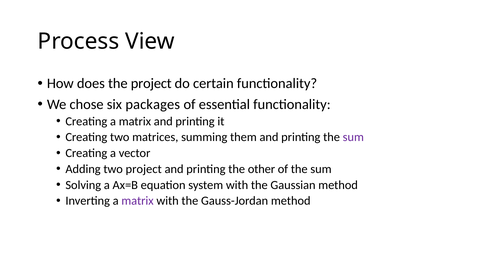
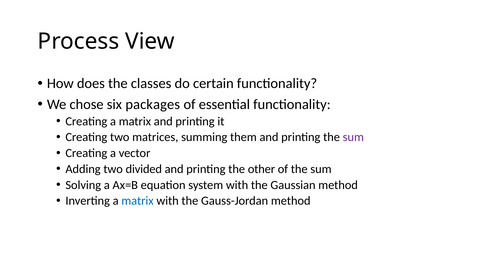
the project: project -> classes
two project: project -> divided
matrix at (138, 201) colour: purple -> blue
